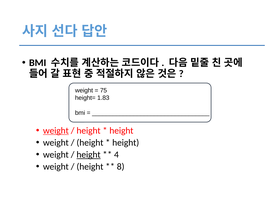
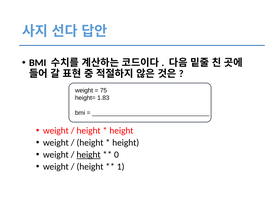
weight at (56, 131) underline: present -> none
4: 4 -> 0
8: 8 -> 1
